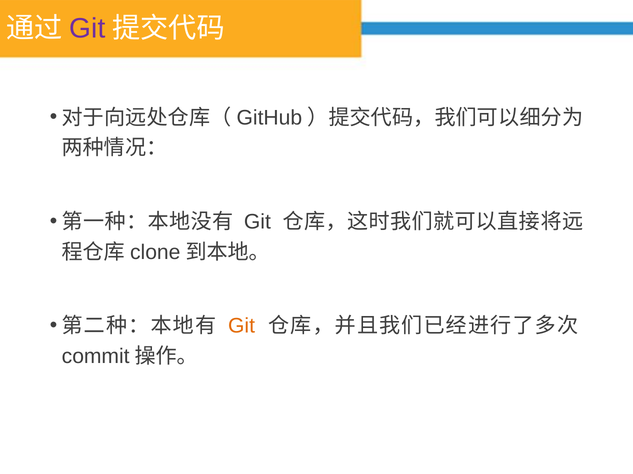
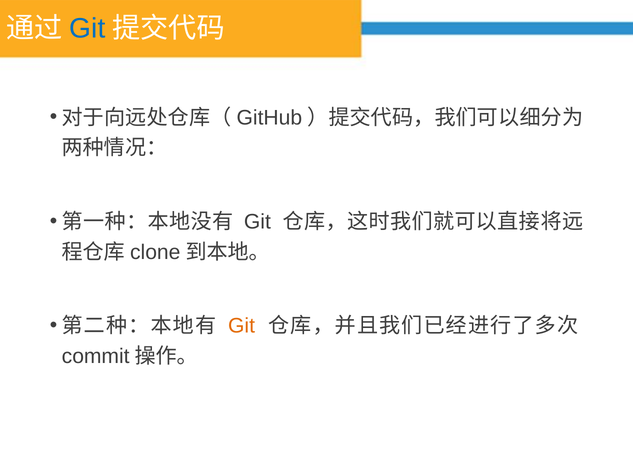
Git at (87, 28) colour: purple -> blue
